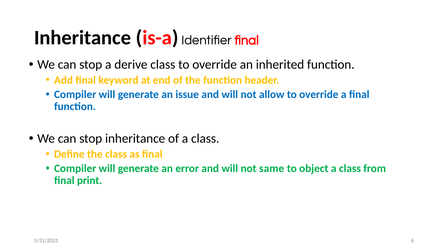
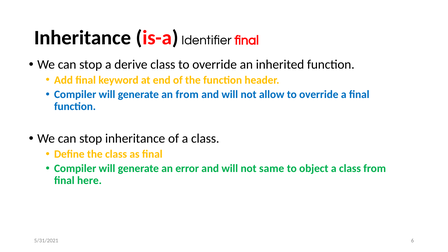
an issue: issue -> from
print: print -> here
